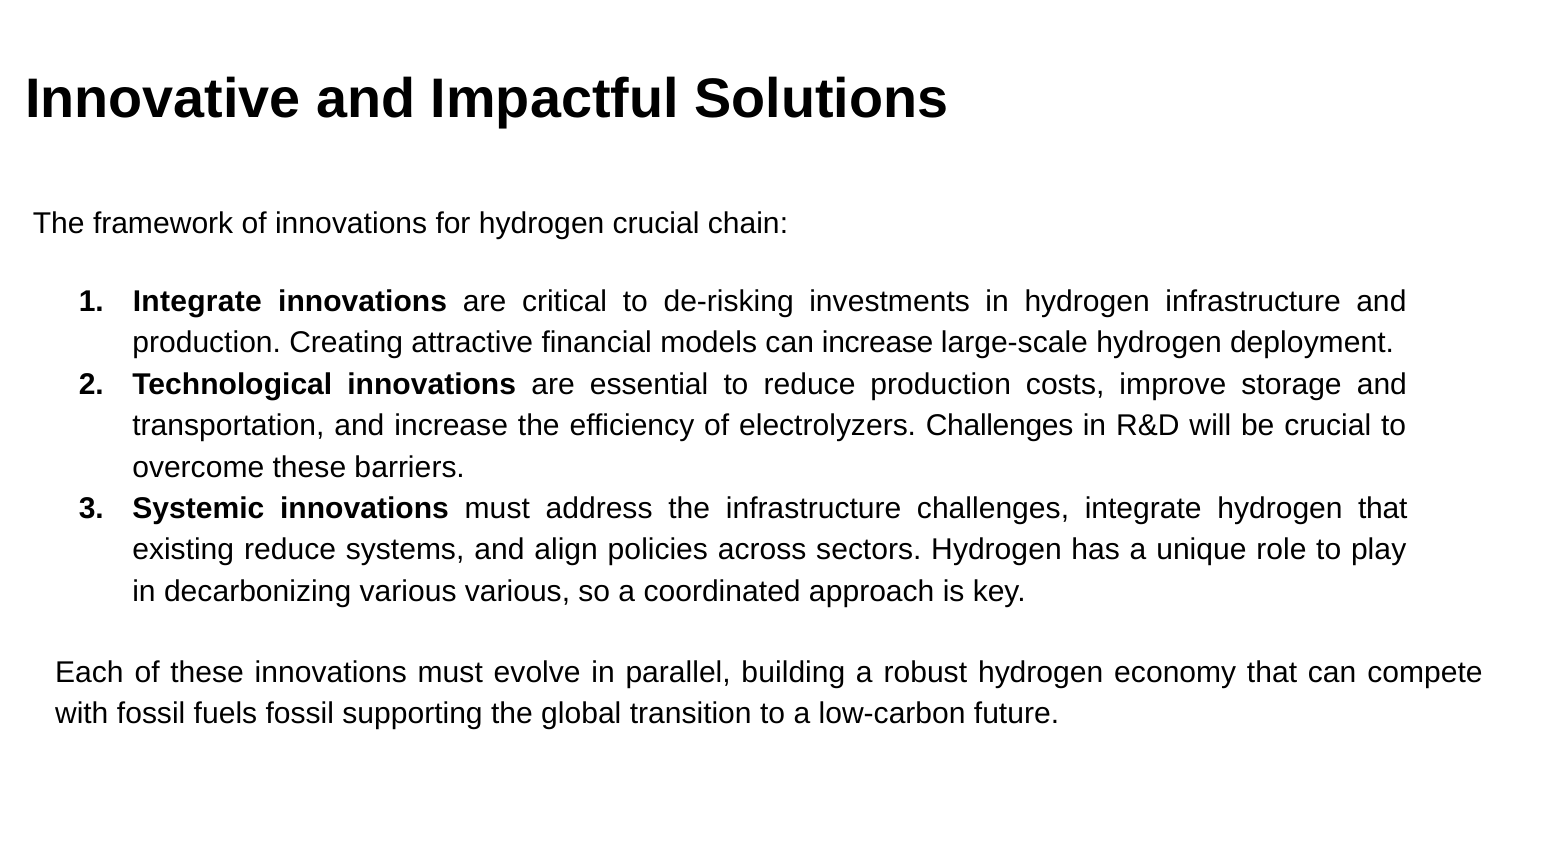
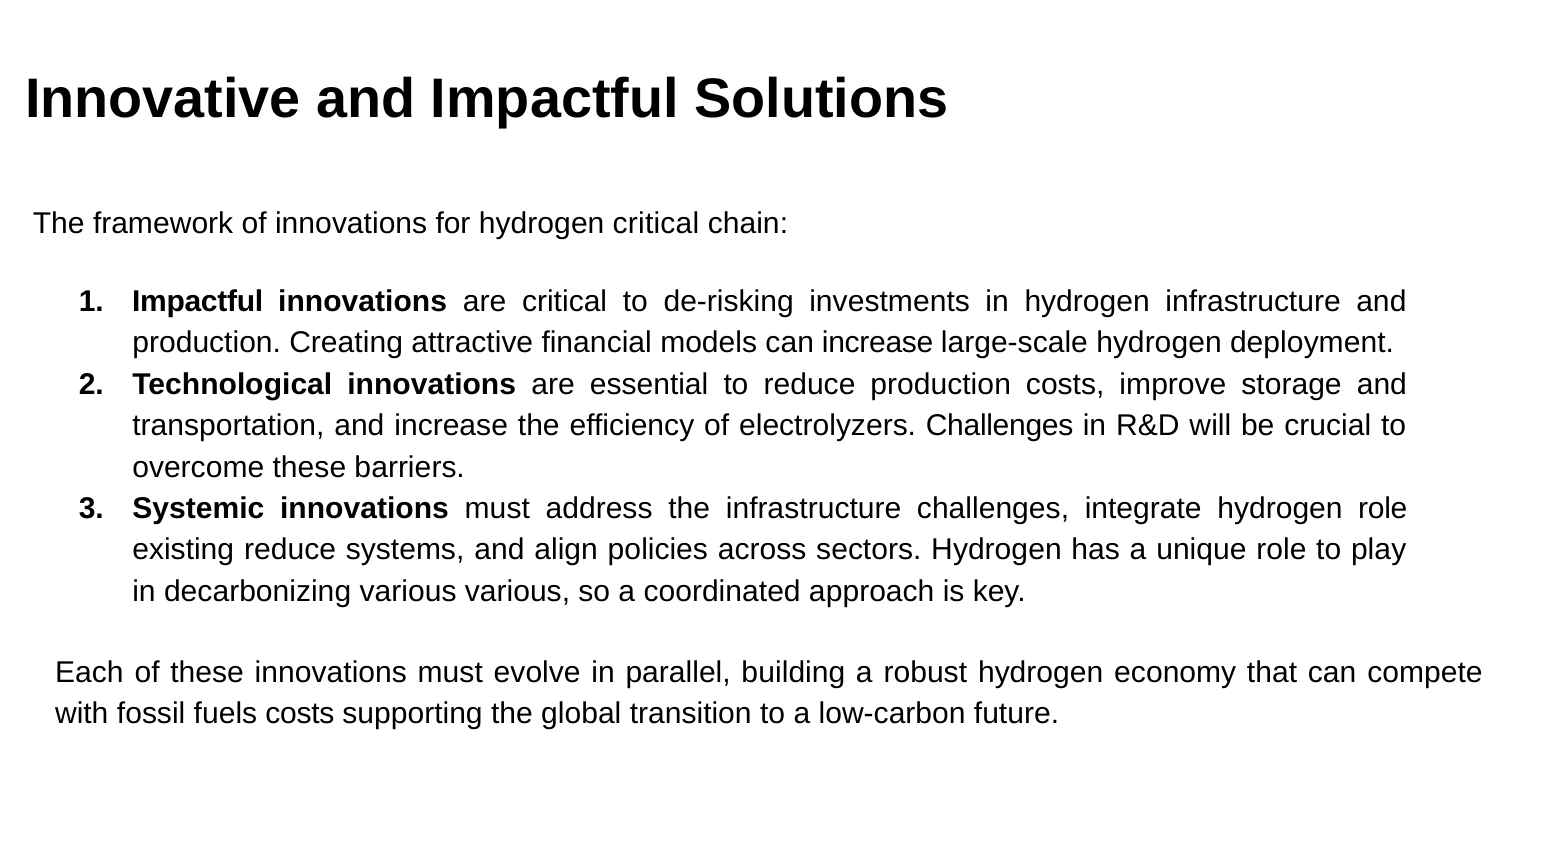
hydrogen crucial: crucial -> critical
Integrate at (197, 302): Integrate -> Impactful
hydrogen that: that -> role
fuels fossil: fossil -> costs
